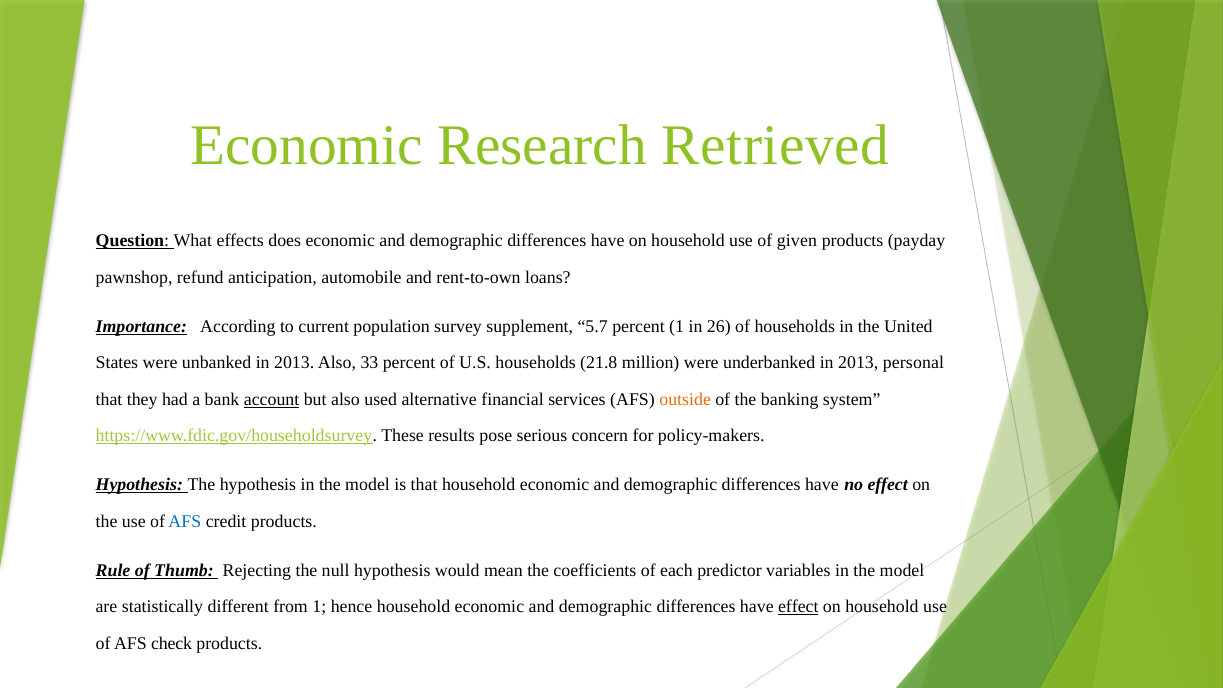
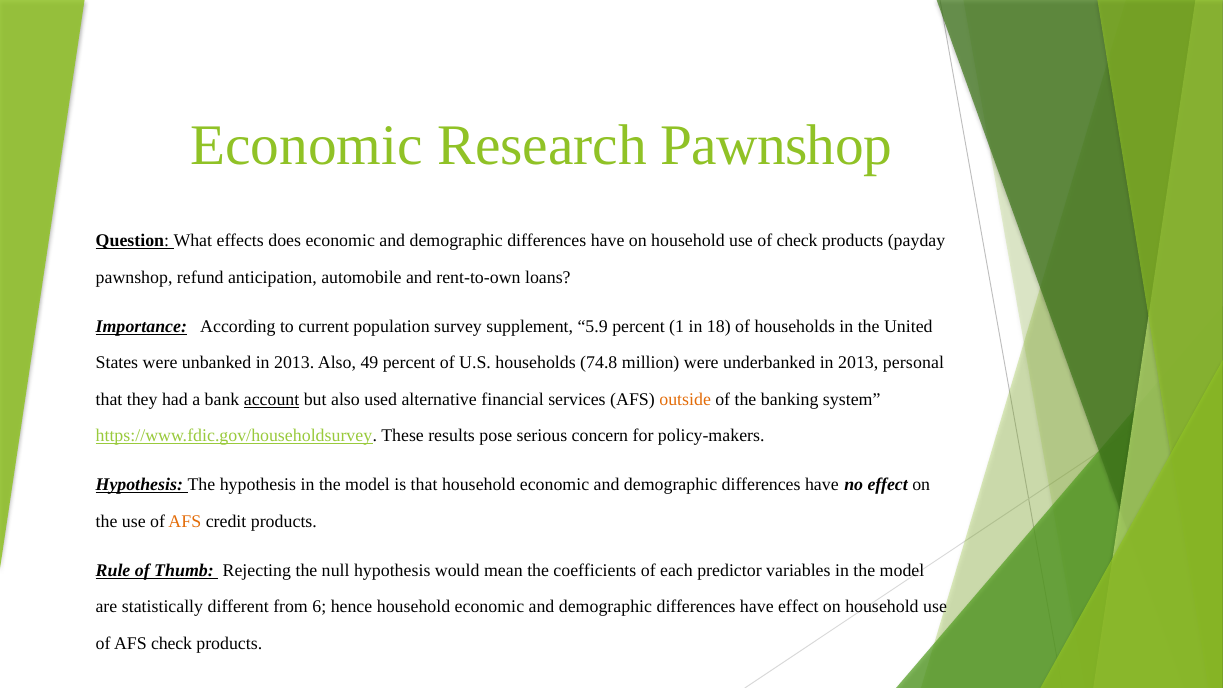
Research Retrieved: Retrieved -> Pawnshop
of given: given -> check
5.7: 5.7 -> 5.9
26: 26 -> 18
33: 33 -> 49
21.8: 21.8 -> 74.8
AFS at (185, 521) colour: blue -> orange
from 1: 1 -> 6
effect at (798, 607) underline: present -> none
